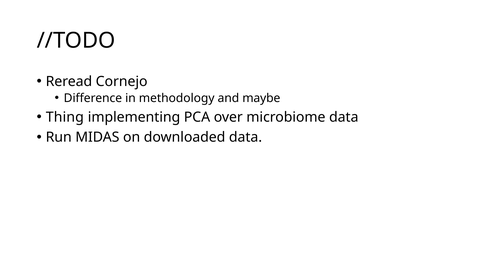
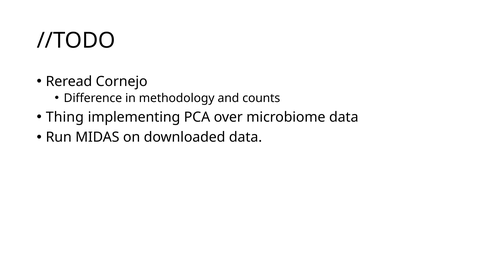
maybe: maybe -> counts
